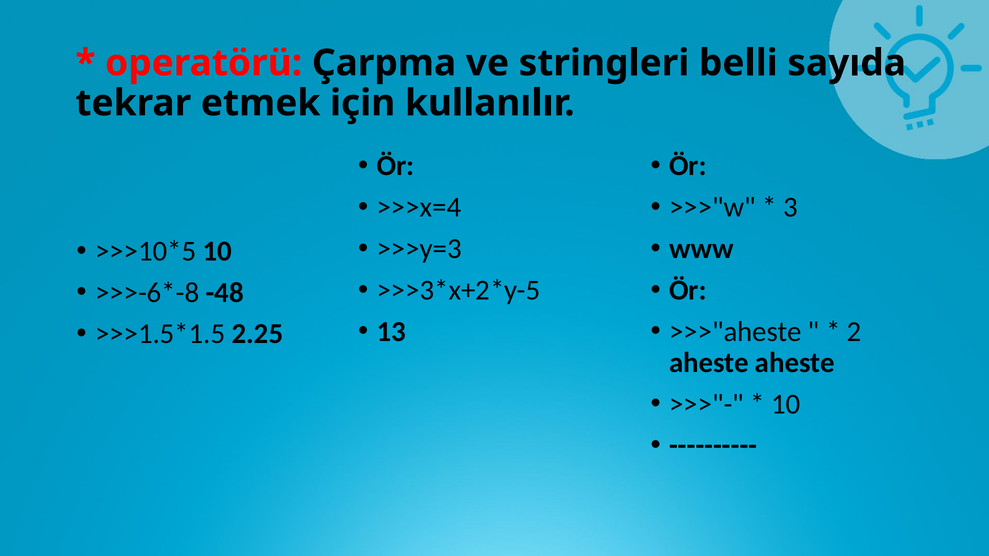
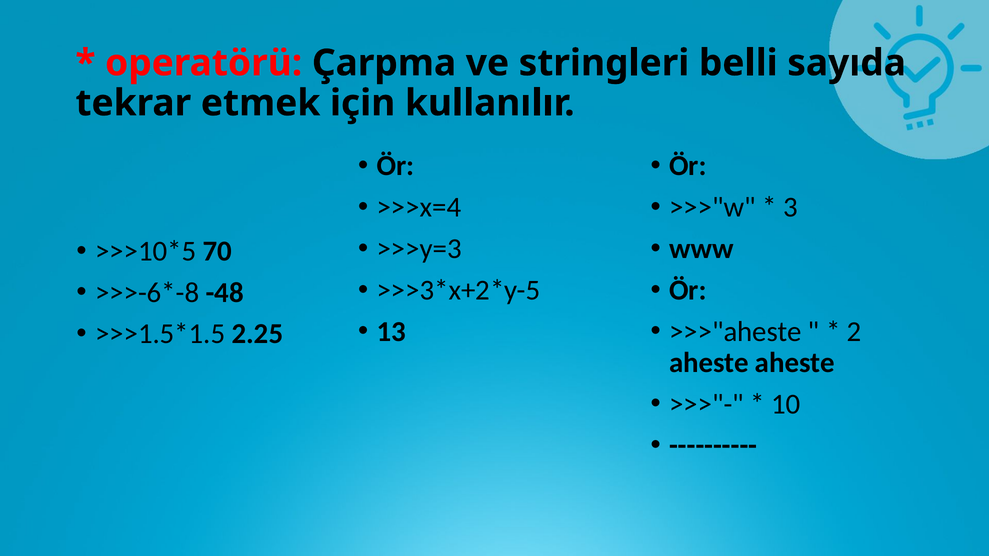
10 at (217, 251): 10 -> 70
